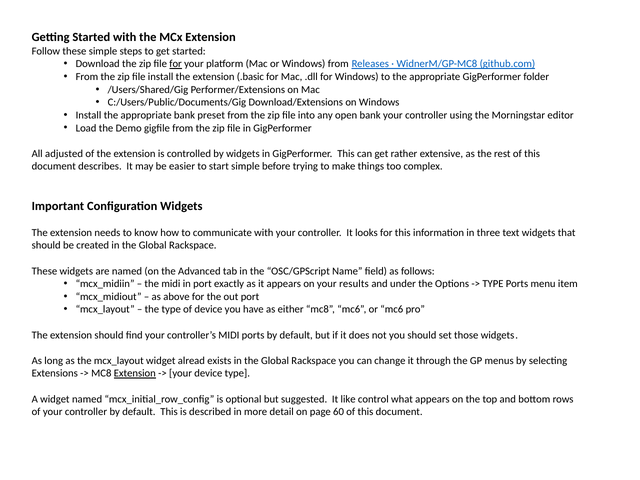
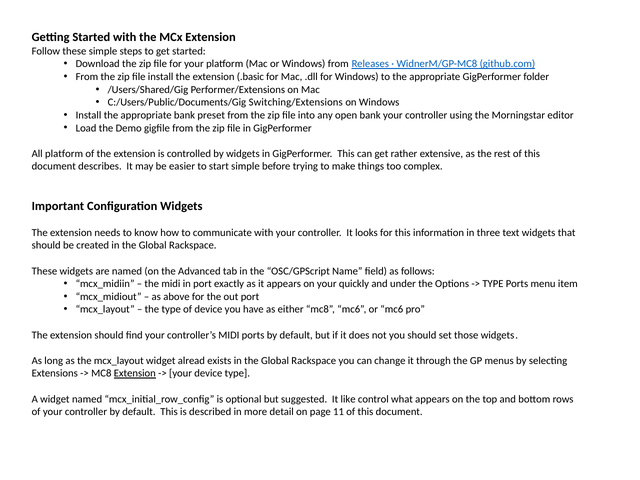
for at (176, 64) underline: present -> none
Download/Extensions: Download/Extensions -> Switching/Extensions
All adjusted: adjusted -> platform
results: results -> quickly
60: 60 -> 11
